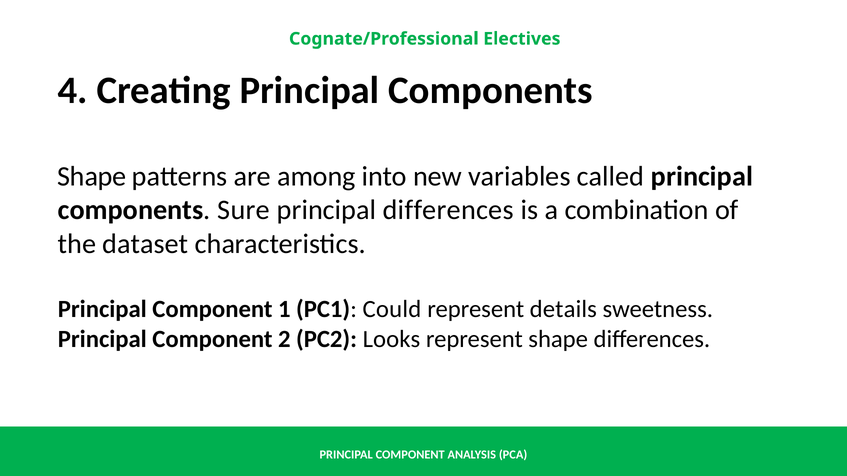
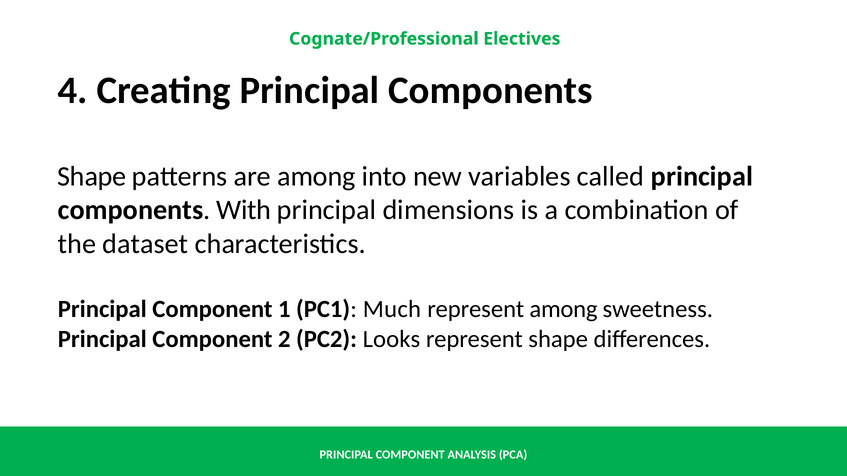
Sure: Sure -> With
principal differences: differences -> dimensions
Could: Could -> Much
represent details: details -> among
